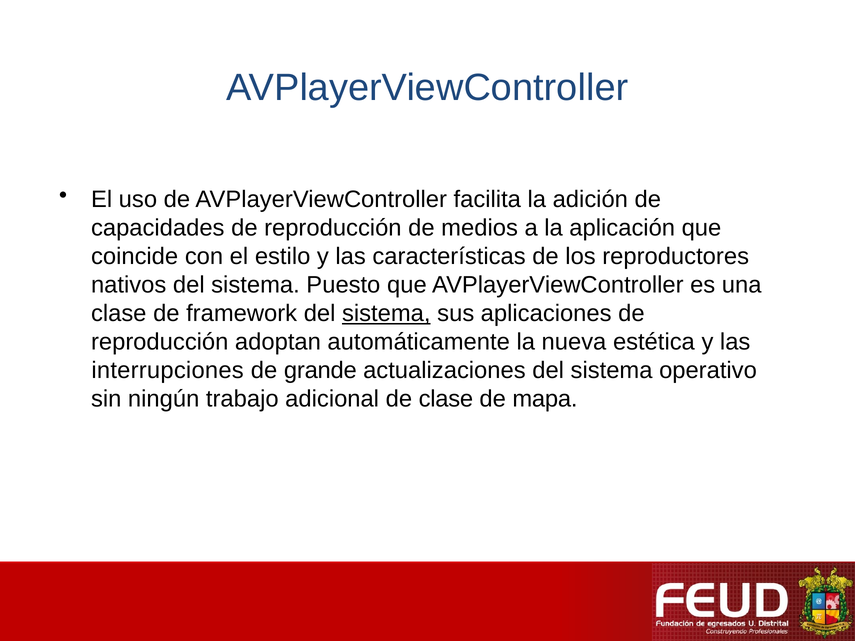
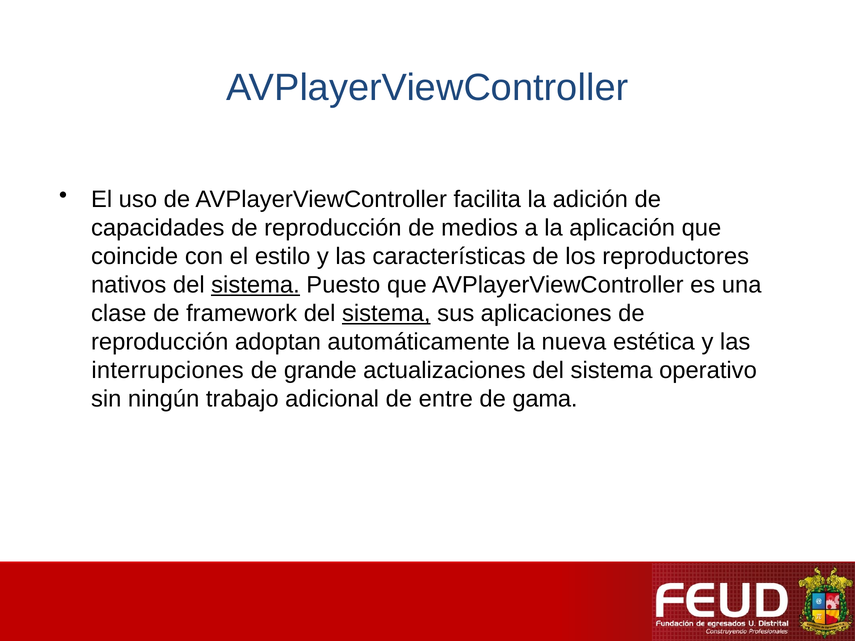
sistema at (255, 285) underline: none -> present
de clase: clase -> entre
mapa: mapa -> gama
